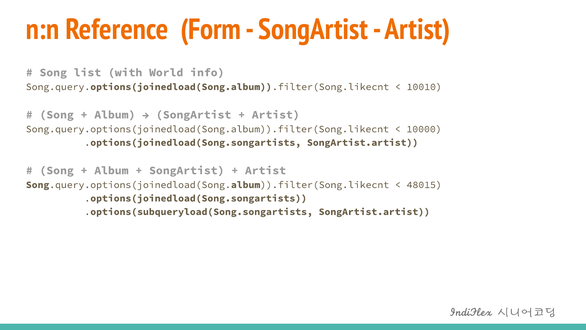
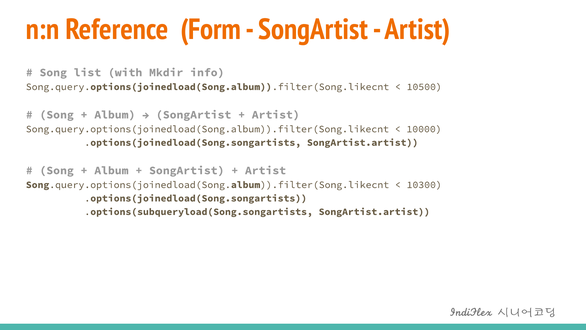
World: World -> Mkdir
10010: 10010 -> 10500
48015: 48015 -> 10300
